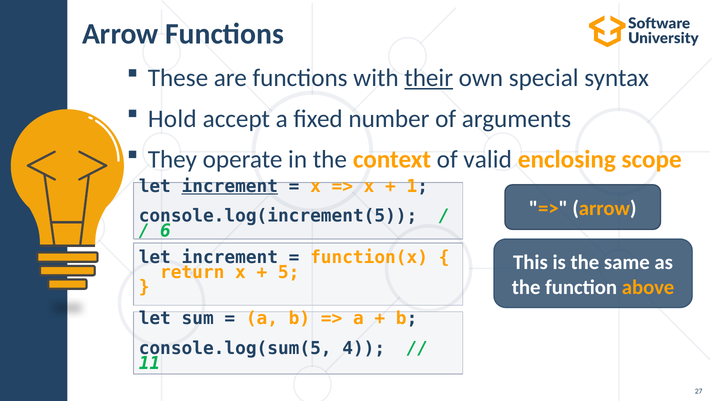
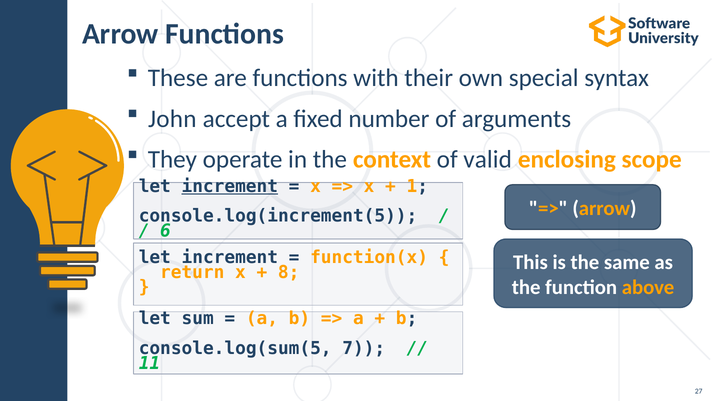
their underline: present -> none
Hold: Hold -> John
5: 5 -> 8
4: 4 -> 7
